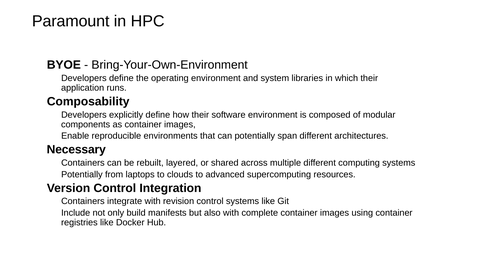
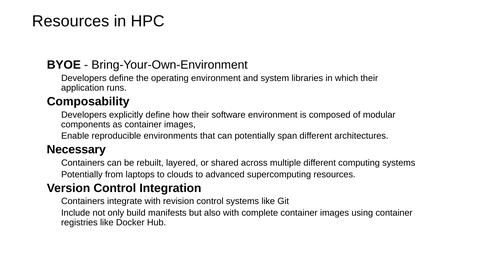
Paramount at (71, 21): Paramount -> Resources
